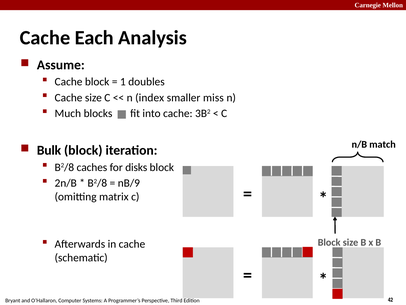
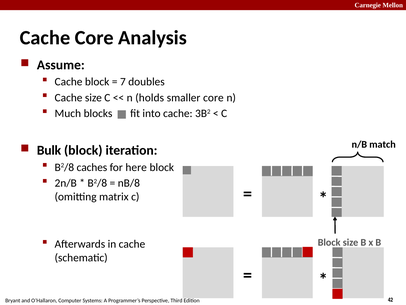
Cache Each: Each -> Core
1: 1 -> 7
index: index -> holds
smaller miss: miss -> core
disks: disks -> here
nB/9: nB/9 -> nB/8
